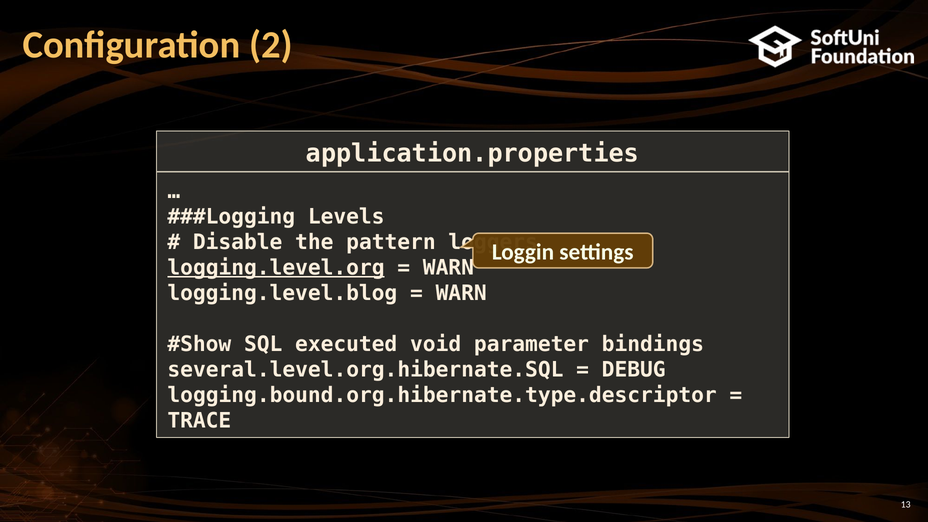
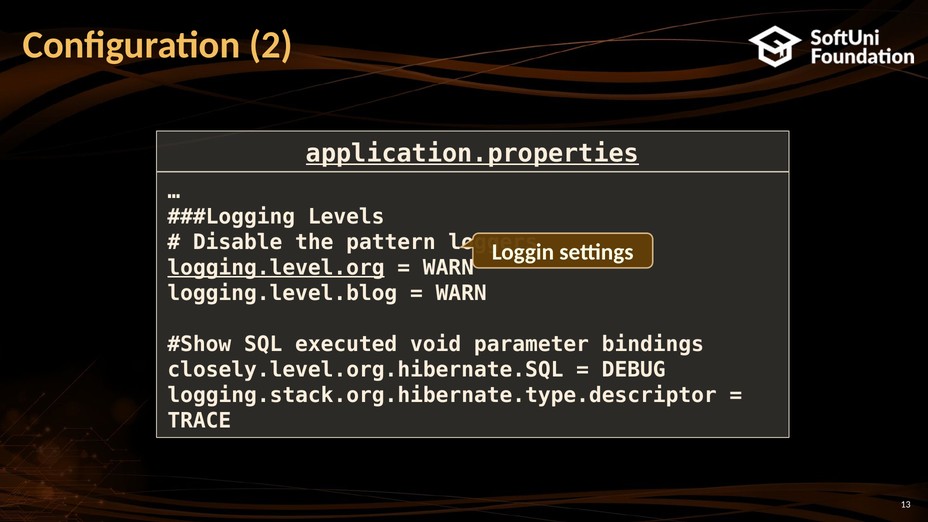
application.properties underline: none -> present
several.level.org.hibernate.SQL: several.level.org.hibernate.SQL -> closely.level.org.hibernate.SQL
logging.bound.org.hibernate.type.descriptor: logging.bound.org.hibernate.type.descriptor -> logging.stack.org.hibernate.type.descriptor
